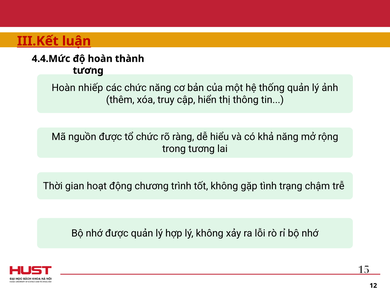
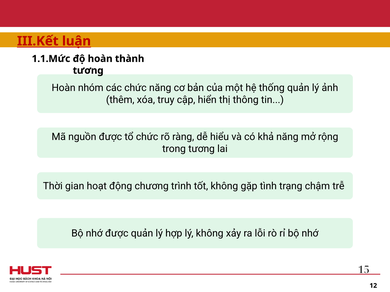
4.4.Mức: 4.4.Mức -> 1.1.Mức
nhiếp: nhiếp -> nhóm
